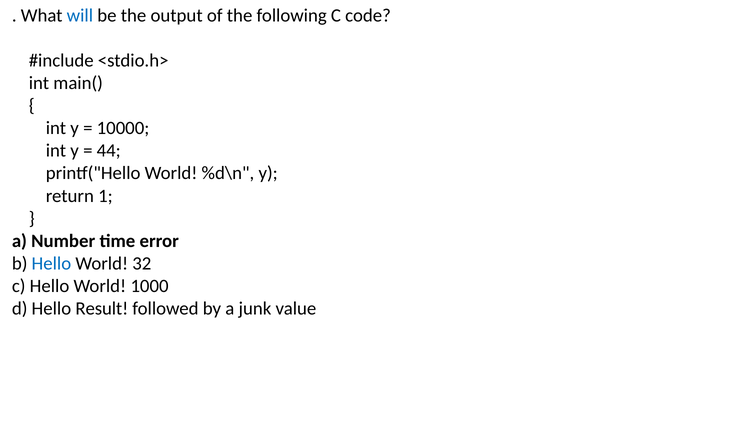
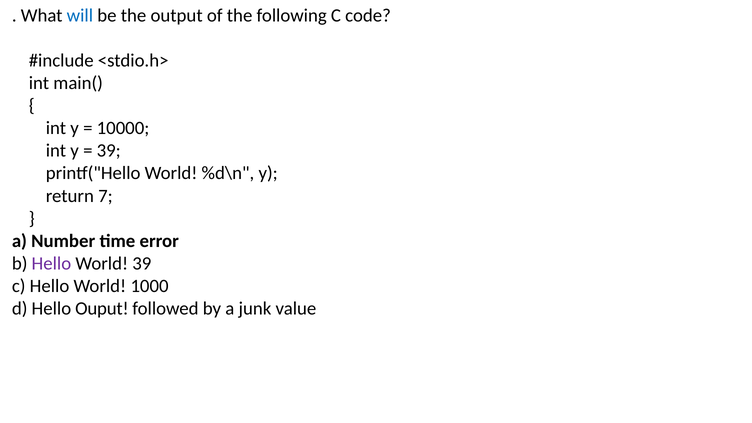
44 at (109, 151): 44 -> 39
1: 1 -> 7
Hello at (51, 264) colour: blue -> purple
World 32: 32 -> 39
Result: Result -> Ouput
